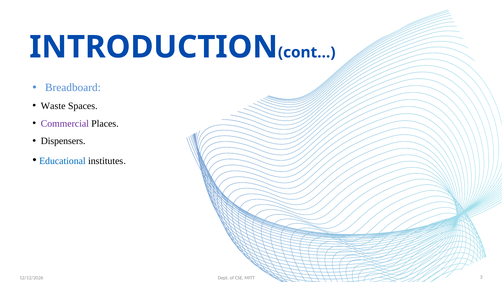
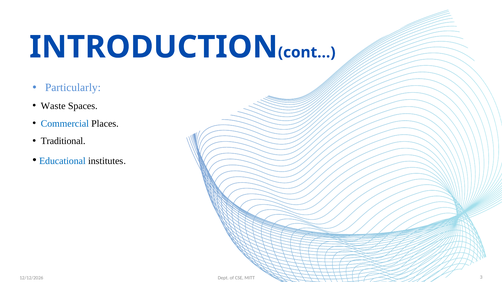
Breadboard: Breadboard -> Particularly
Commercial colour: purple -> blue
Dispensers: Dispensers -> Traditional
